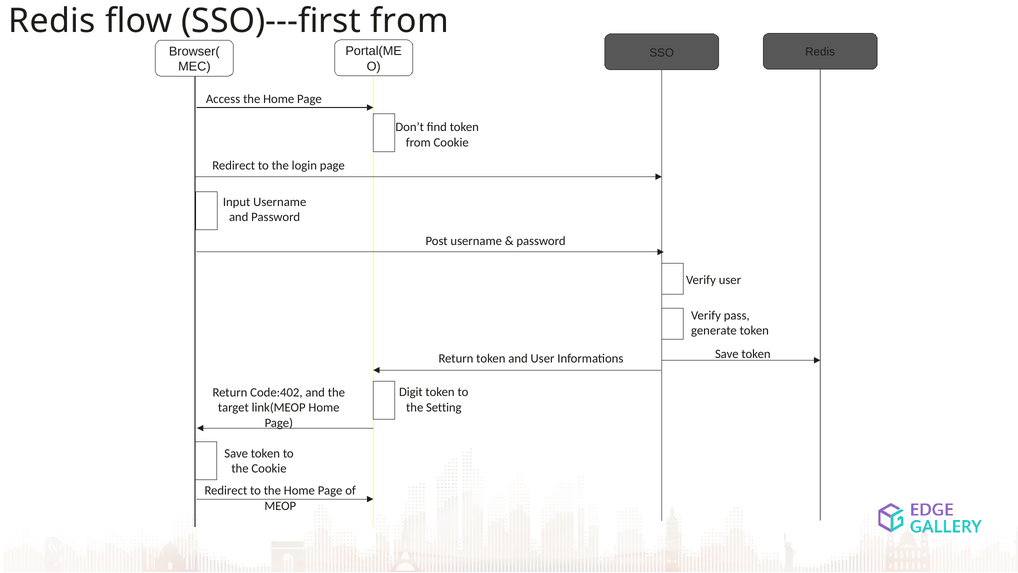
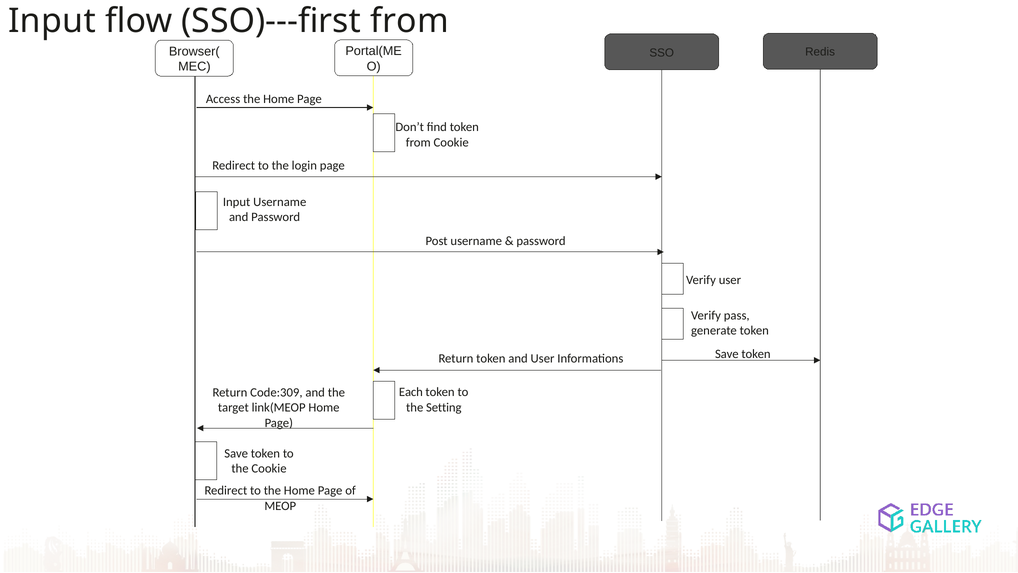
Redis at (52, 21): Redis -> Input
Digit: Digit -> Each
Code:402: Code:402 -> Code:309
